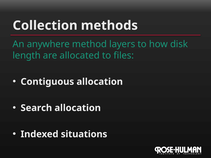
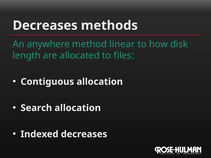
Collection at (45, 26): Collection -> Decreases
layers: layers -> linear
Indexed situations: situations -> decreases
